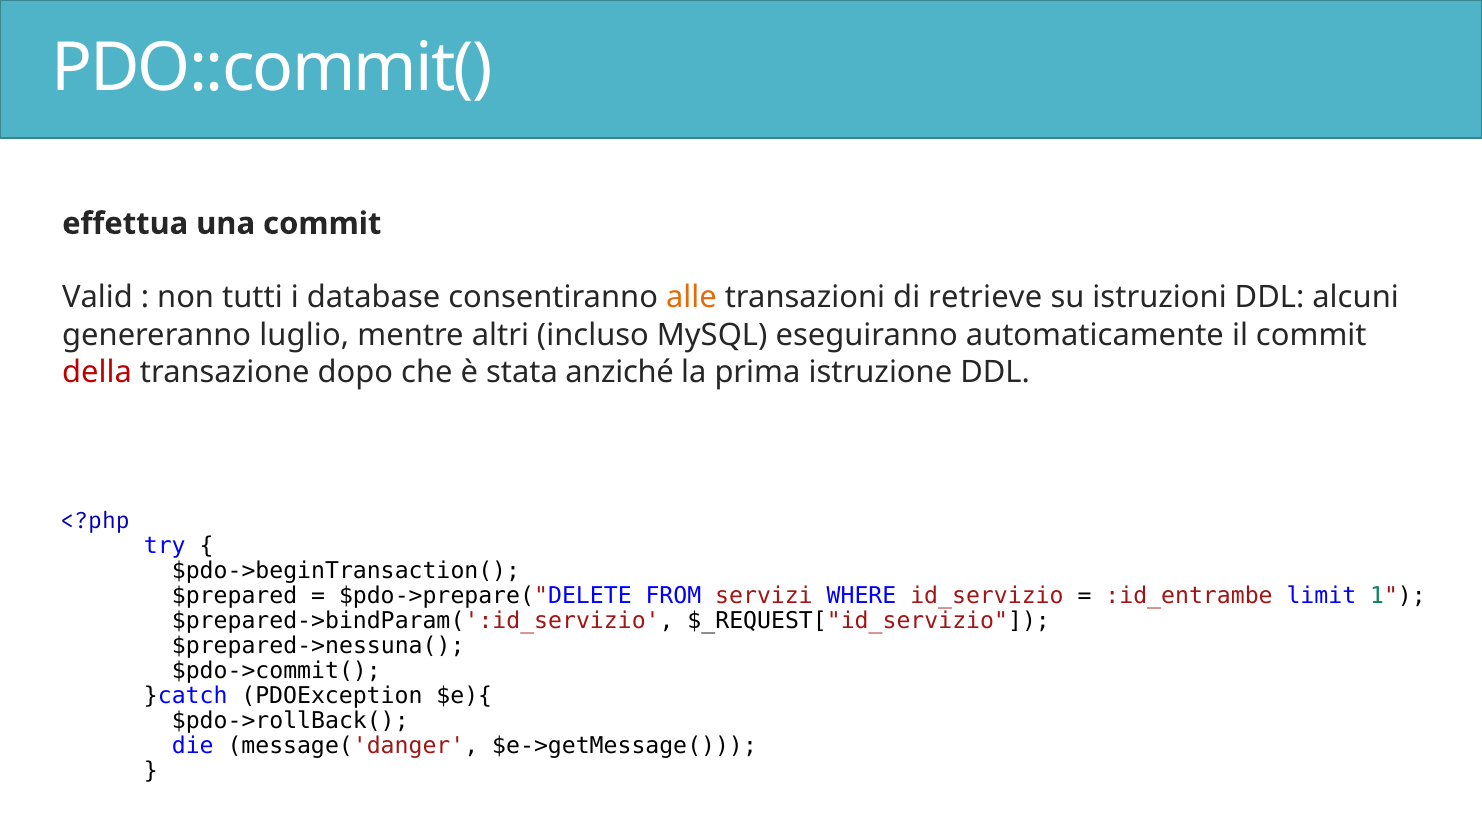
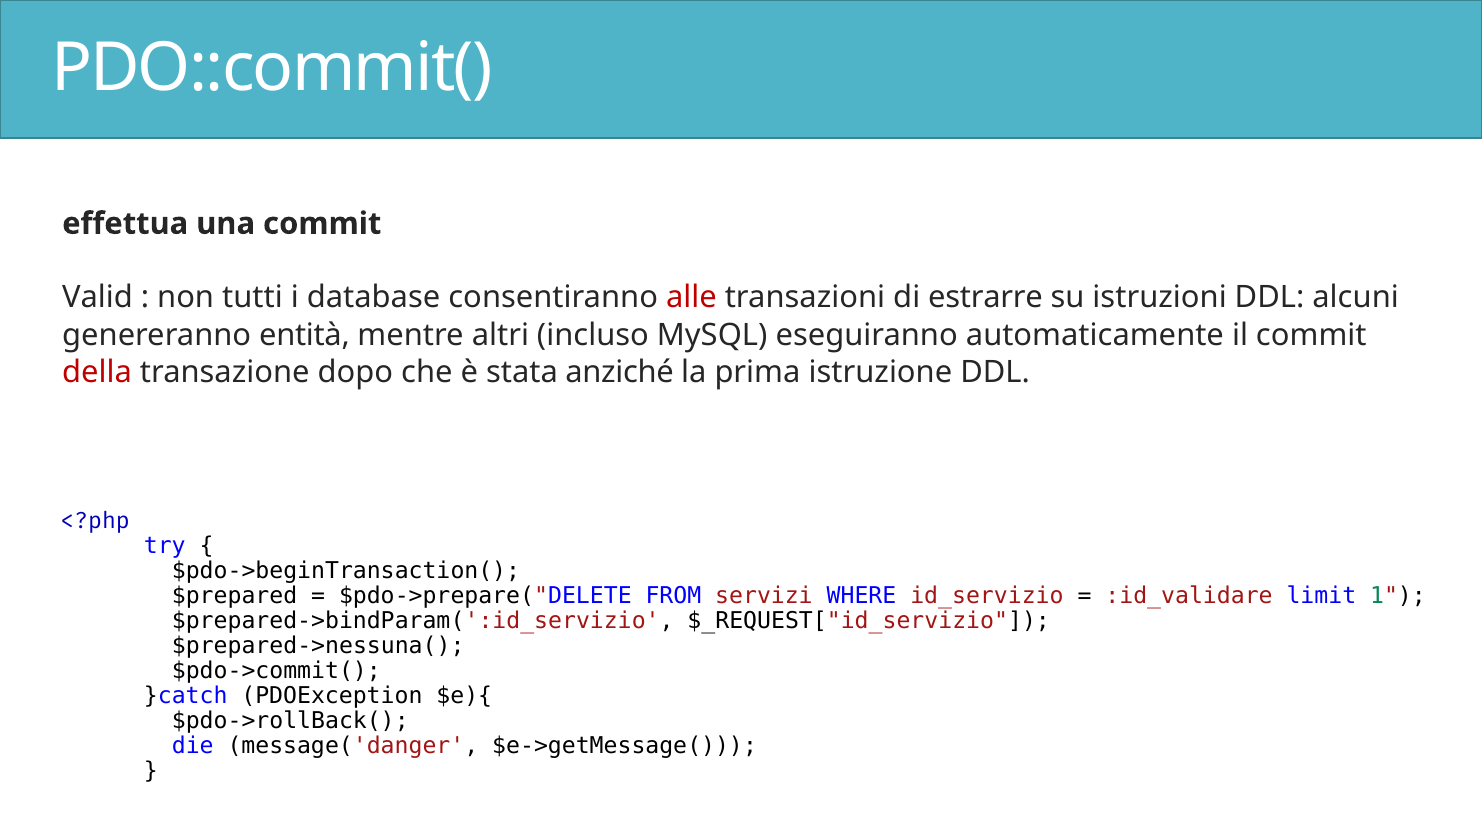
alle colour: orange -> red
retrieve: retrieve -> estrarre
luglio: luglio -> entità
:id_entrambe: :id_entrambe -> :id_validare
